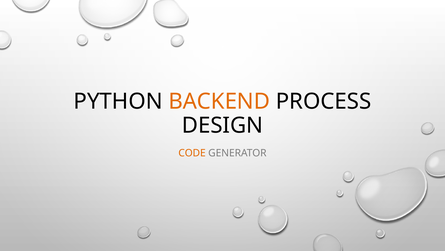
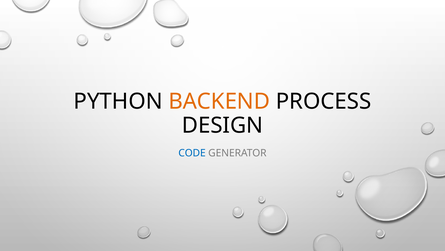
CODE colour: orange -> blue
